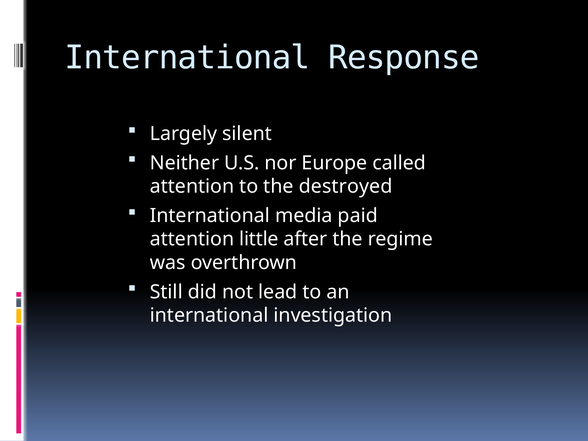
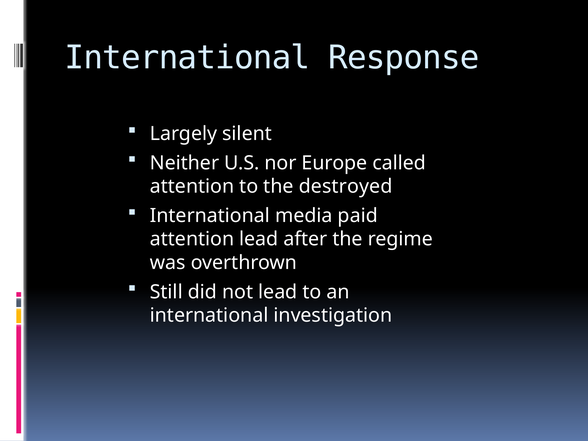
attention little: little -> lead
